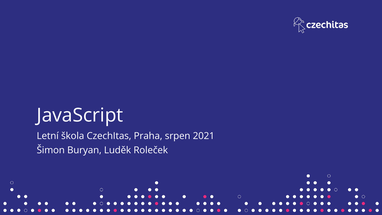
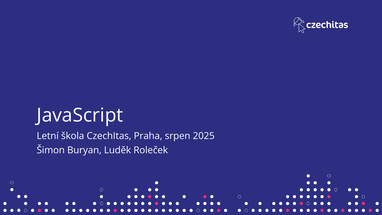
2021: 2021 -> 2025
